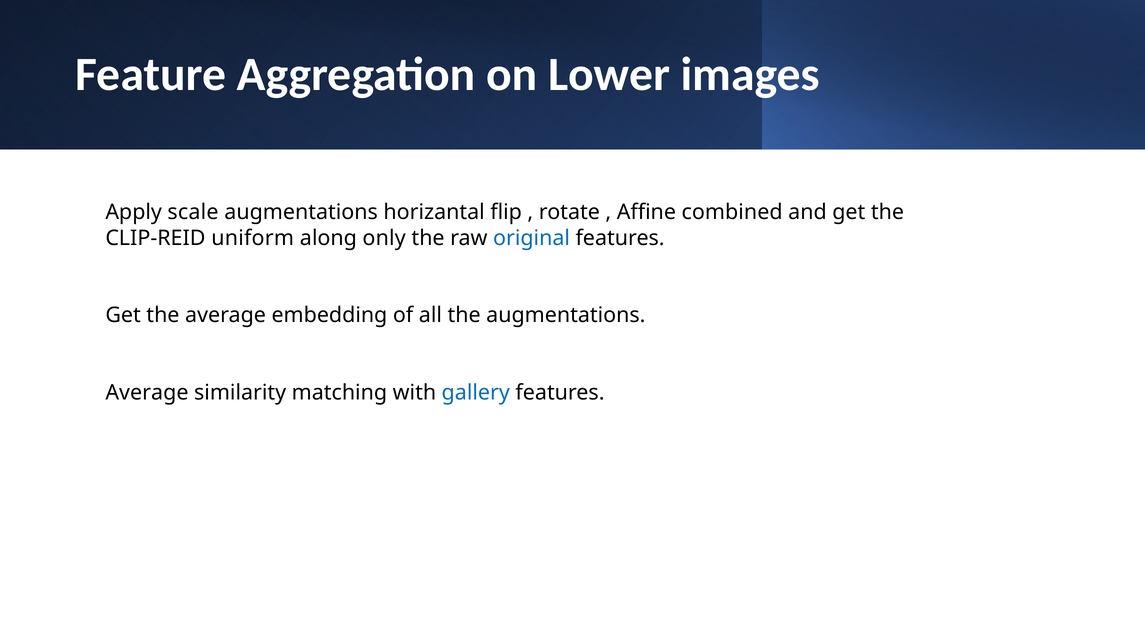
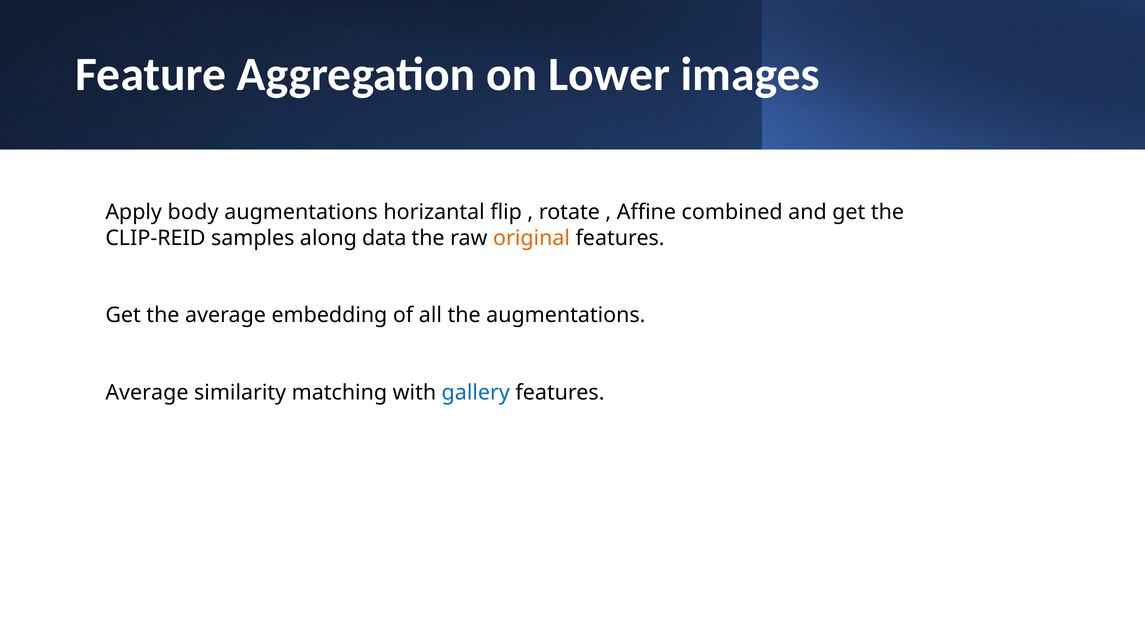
scale: scale -> body
uniform: uniform -> samples
only: only -> data
original colour: blue -> orange
